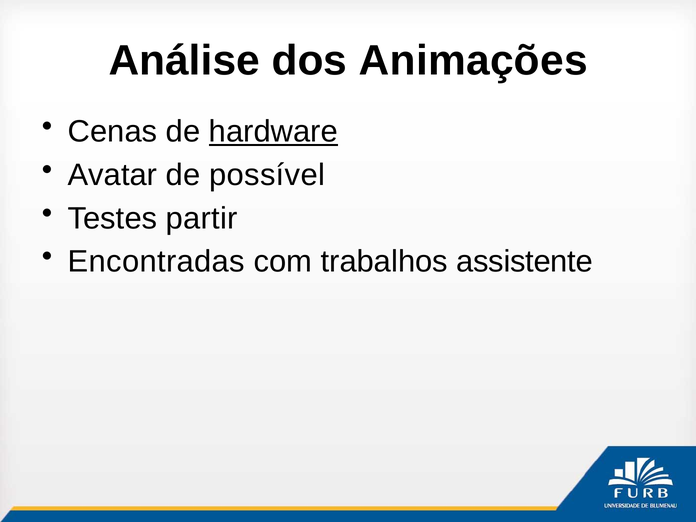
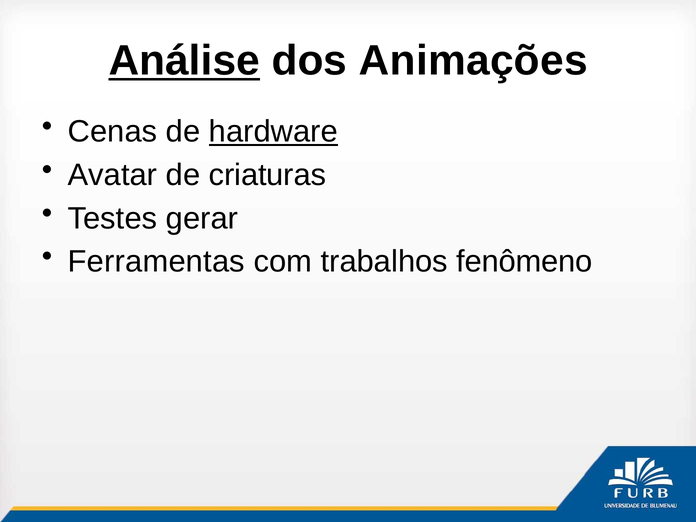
Análise underline: none -> present
possível: possível -> criaturas
partir: partir -> gerar
Encontradas: Encontradas -> Ferramentas
assistente: assistente -> fenômeno
